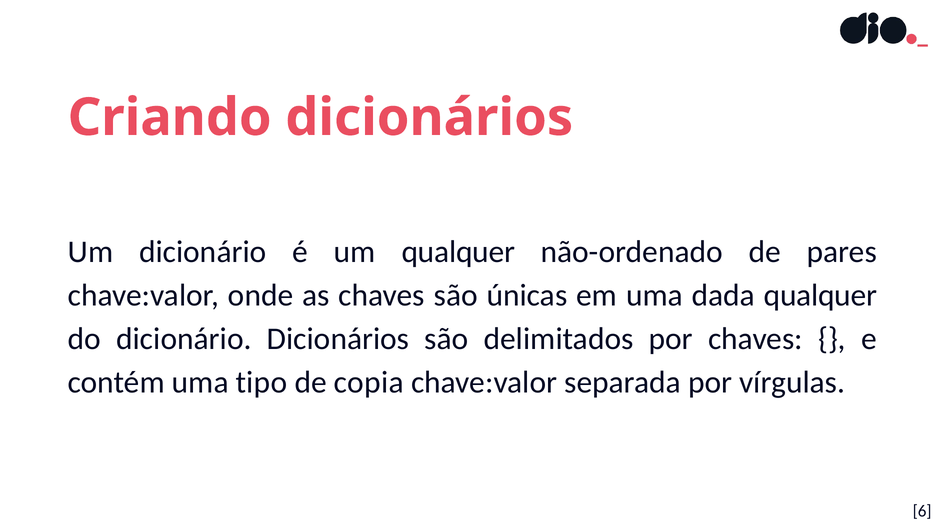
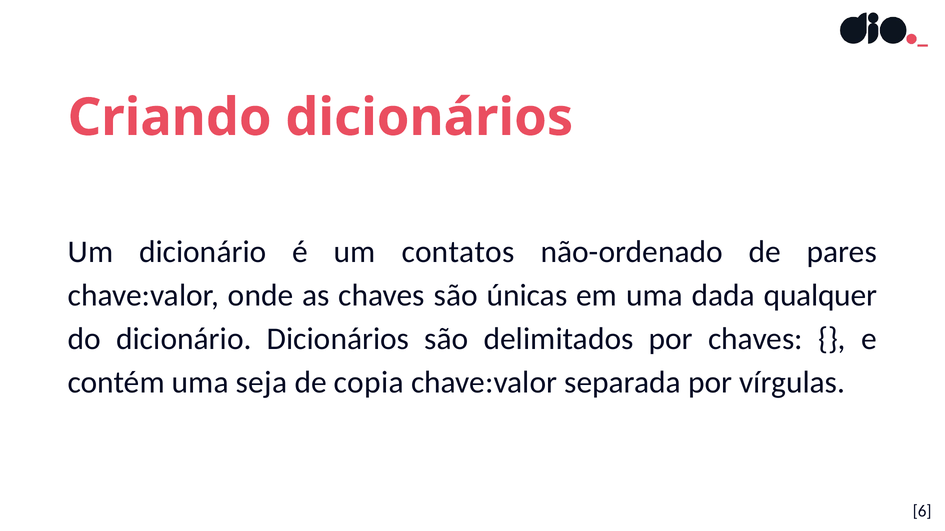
um qualquer: qualquer -> contatos
tipo: tipo -> seja
